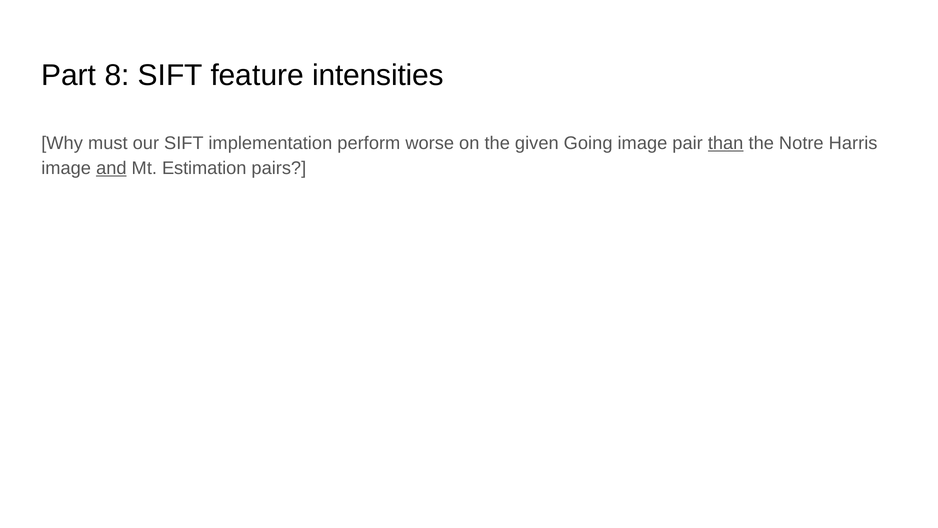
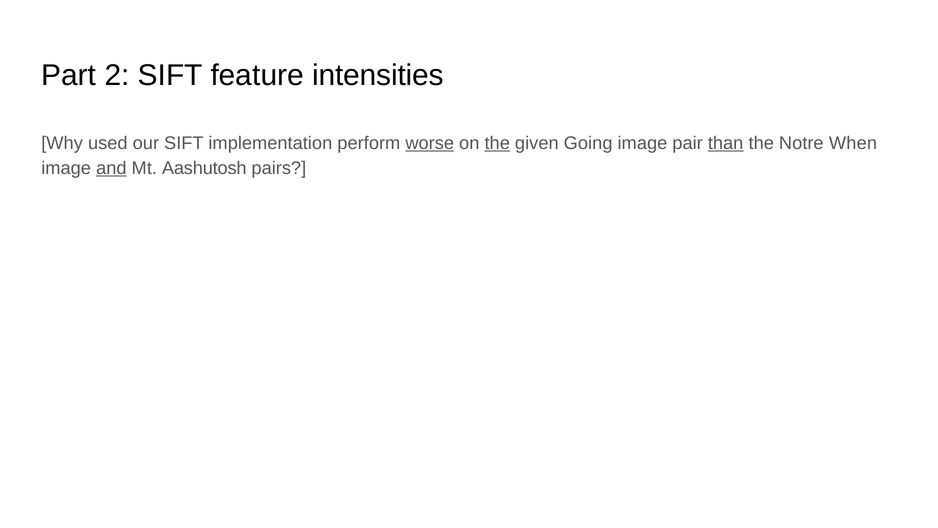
8: 8 -> 2
must: must -> used
worse underline: none -> present
the at (497, 143) underline: none -> present
Harris: Harris -> When
Estimation: Estimation -> Aashutosh
